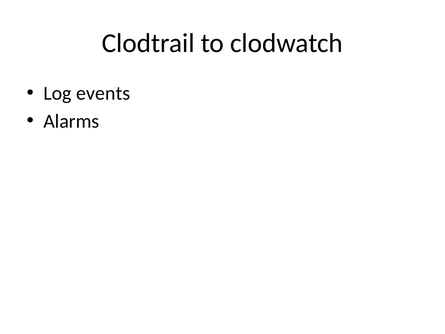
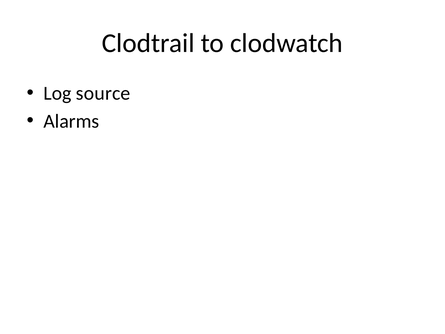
events: events -> source
